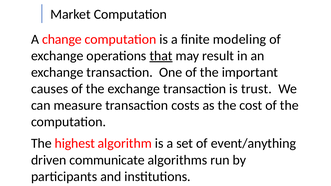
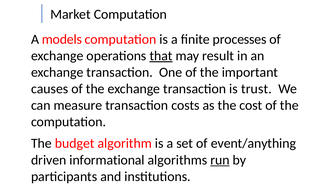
change: change -> models
modeling: modeling -> processes
highest: highest -> budget
communicate: communicate -> informational
run underline: none -> present
